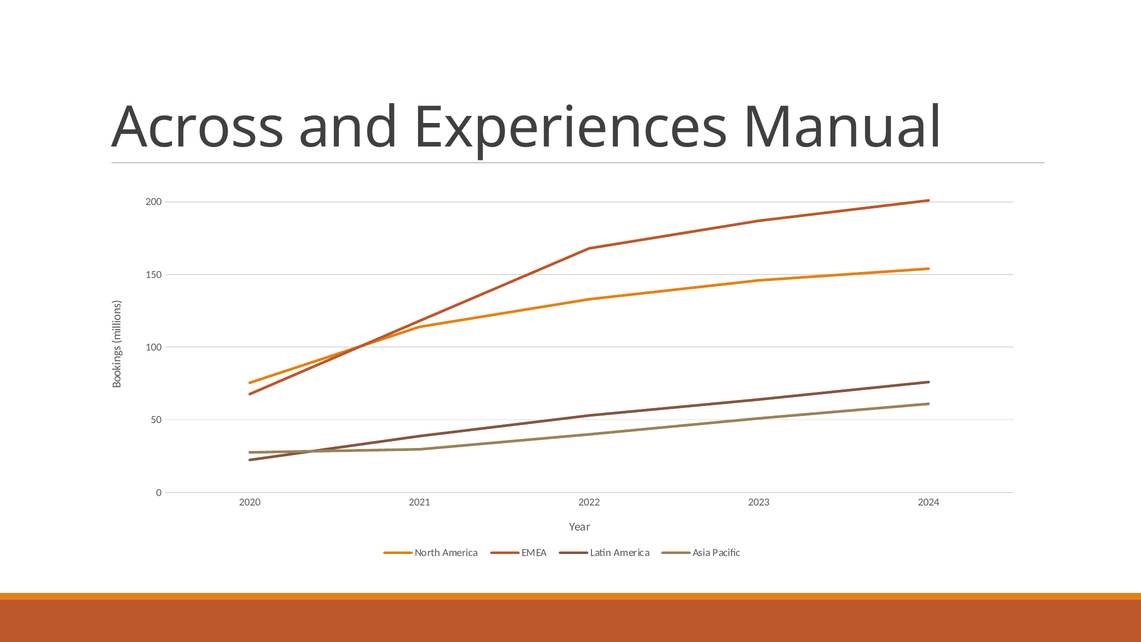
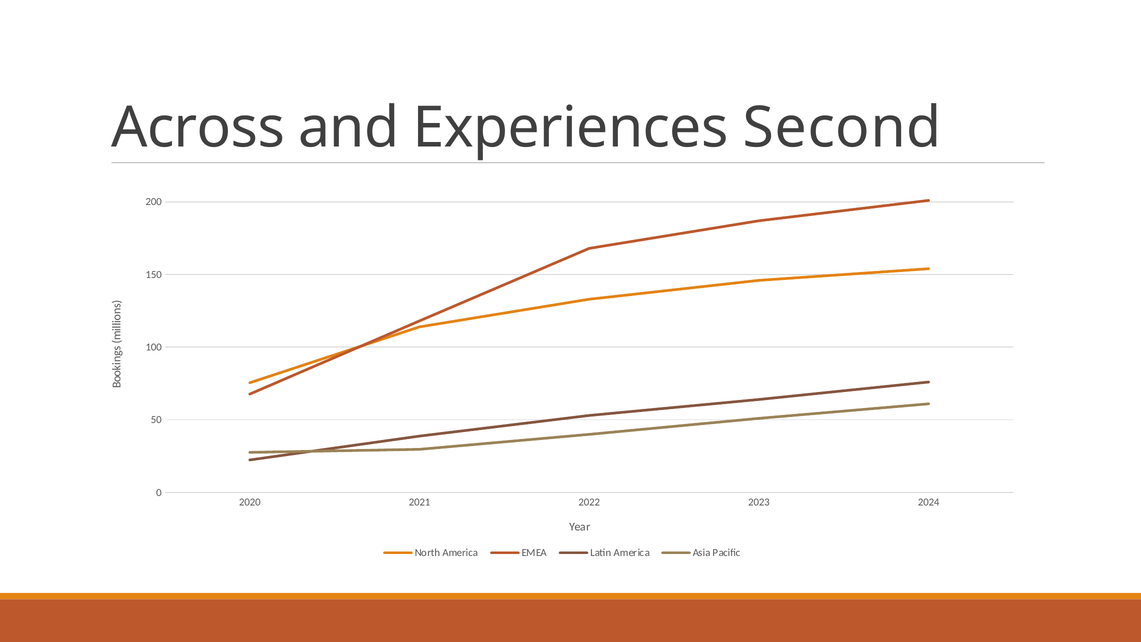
Manual: Manual -> Second
